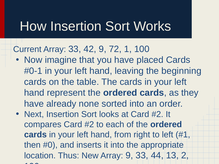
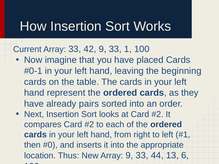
42 9 72: 72 -> 33
none: none -> pairs
2: 2 -> 6
